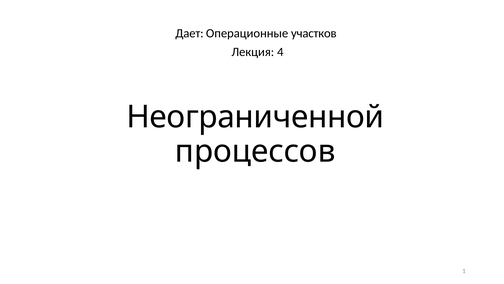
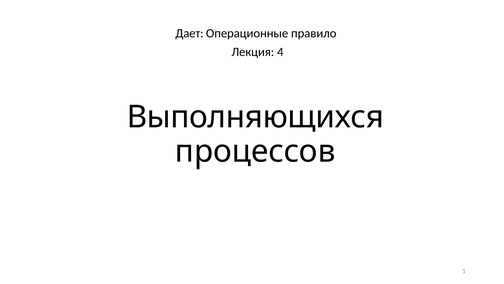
участков: участков -> правило
Неограниченной: Неограниченной -> Выполняющихся
